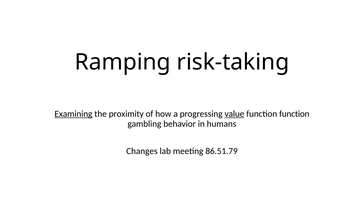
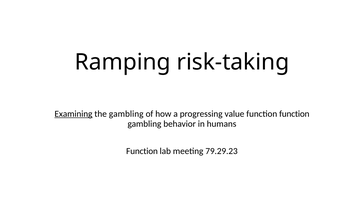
the proximity: proximity -> gambling
value underline: present -> none
Changes at (142, 151): Changes -> Function
86.51.79: 86.51.79 -> 79.29.23
